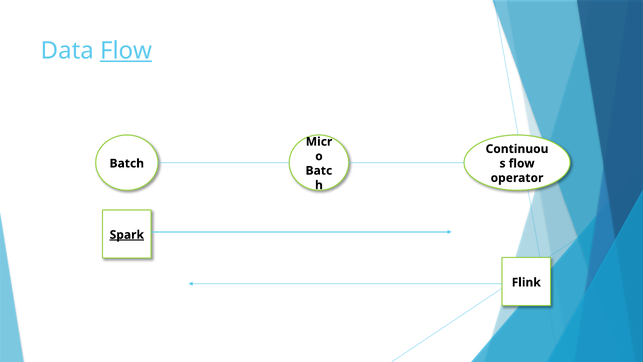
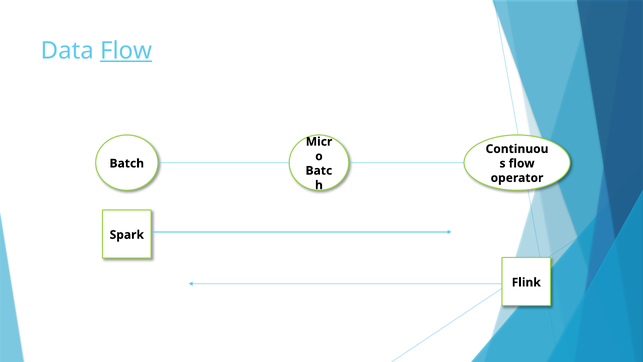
Spark underline: present -> none
